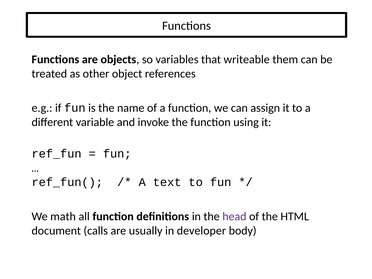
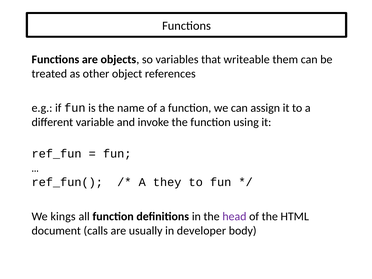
text: text -> they
math: math -> kings
